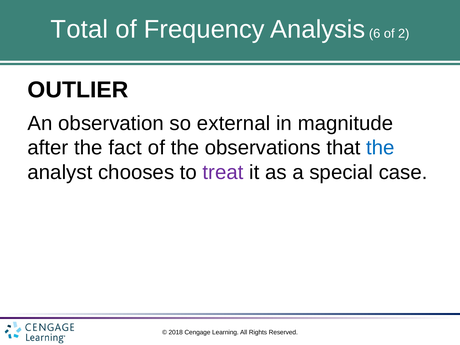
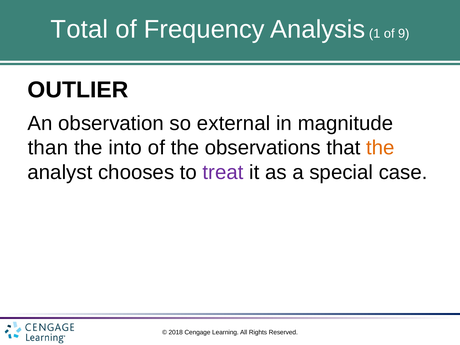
6: 6 -> 1
2: 2 -> 9
after: after -> than
fact: fact -> into
the at (380, 148) colour: blue -> orange
